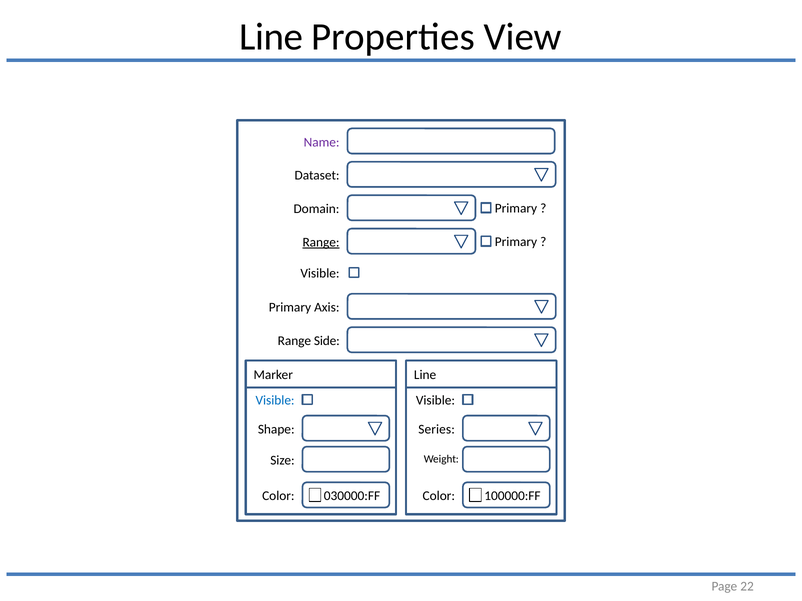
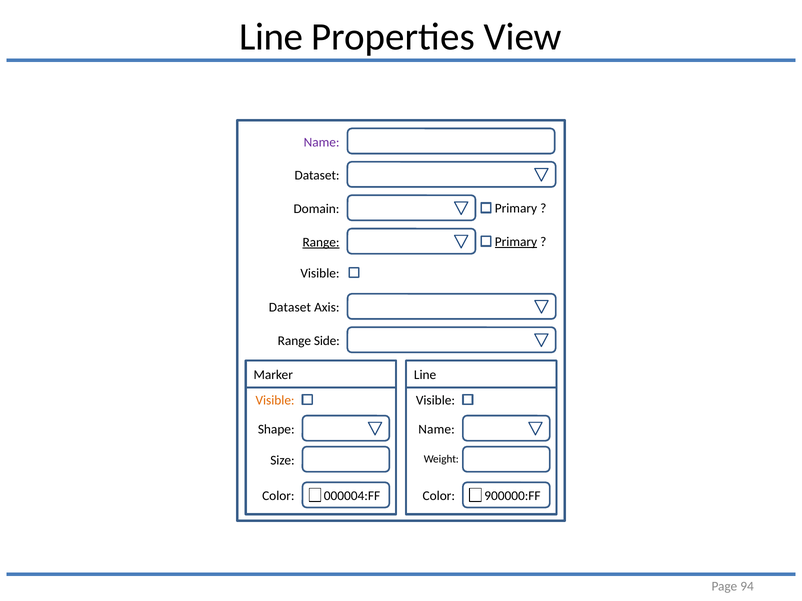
Primary at (516, 242) underline: none -> present
Primary at (290, 308): Primary -> Dataset
Visible at (275, 401) colour: blue -> orange
Series at (437, 430): Series -> Name
030000:FF: 030000:FF -> 000004:FF
100000:FF: 100000:FF -> 900000:FF
22: 22 -> 94
